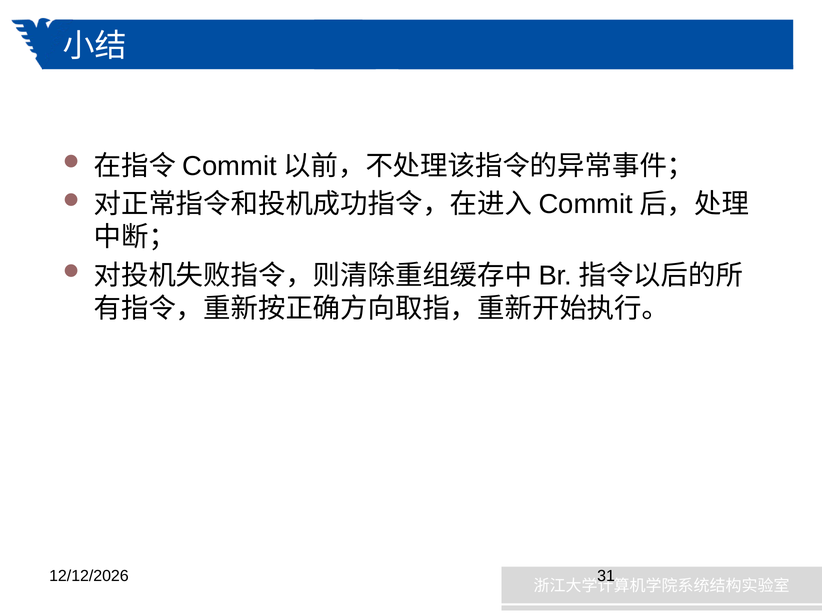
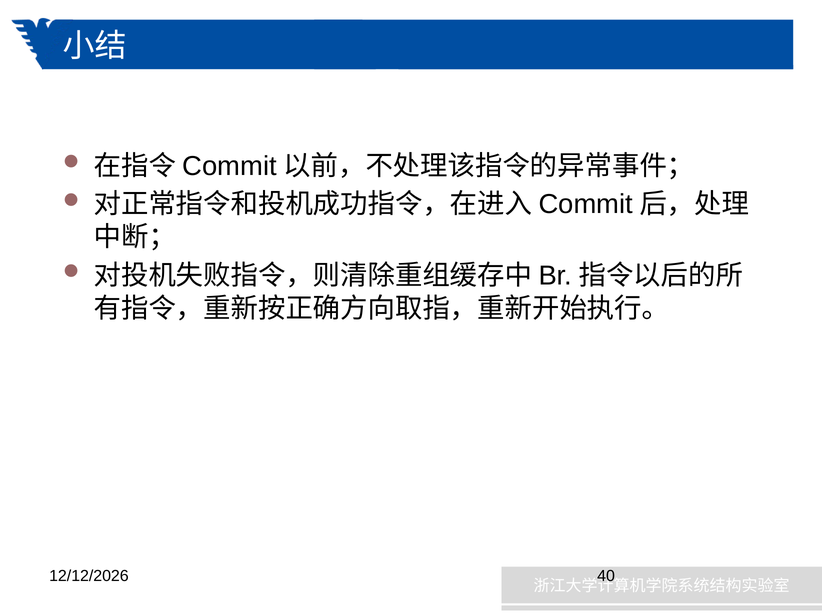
31: 31 -> 40
